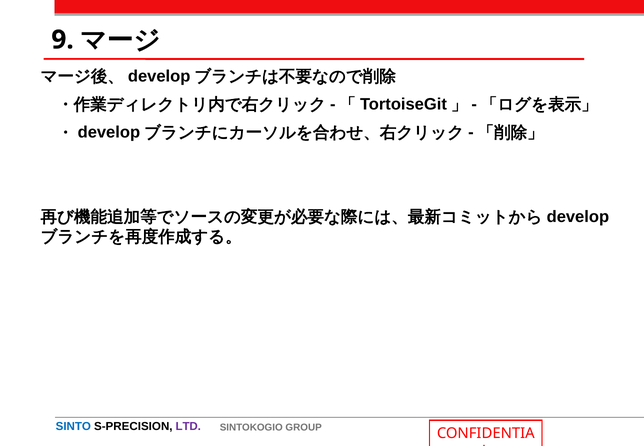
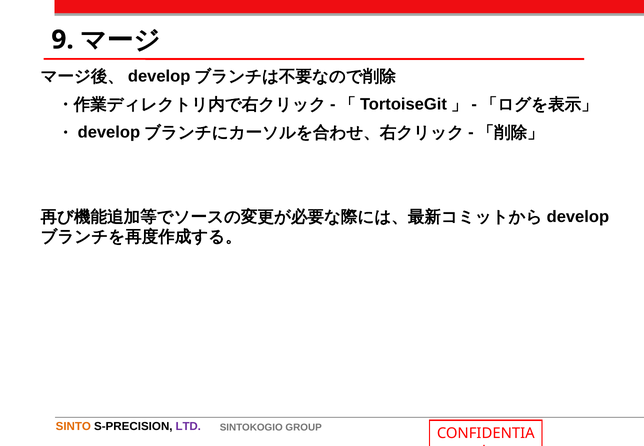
SINTO colour: blue -> orange
